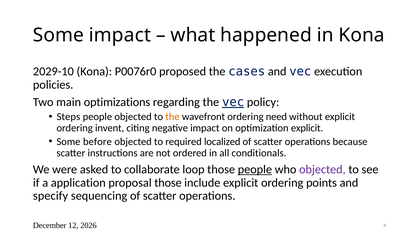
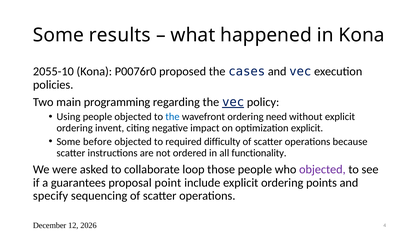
Some impact: impact -> results
2029-10: 2029-10 -> 2055-10
optimizations: optimizations -> programming
Steps: Steps -> Using
the at (172, 117) colour: orange -> blue
localized: localized -> difficulty
conditionals: conditionals -> functionality
people at (255, 169) underline: present -> none
application: application -> guarantees
proposal those: those -> point
